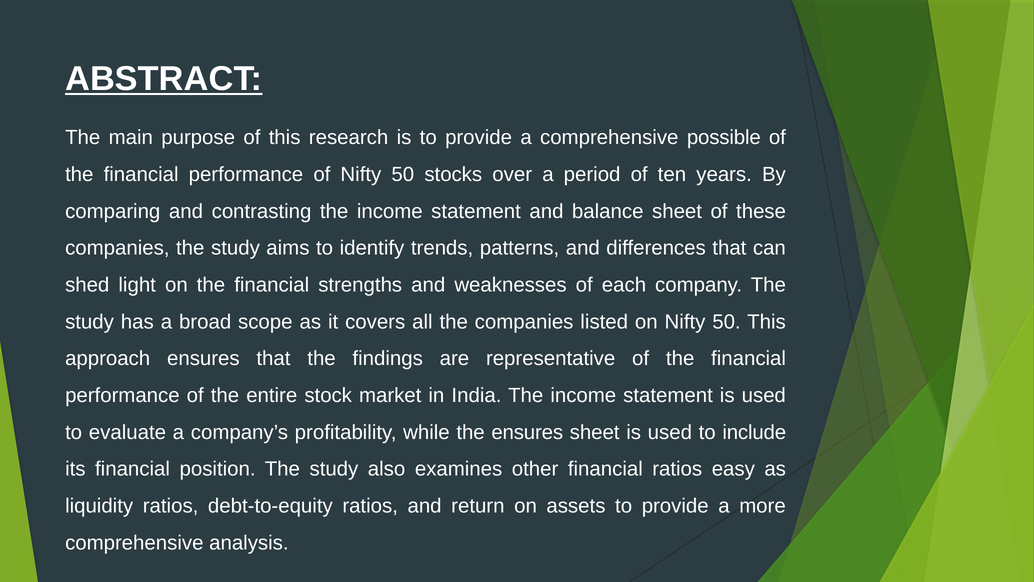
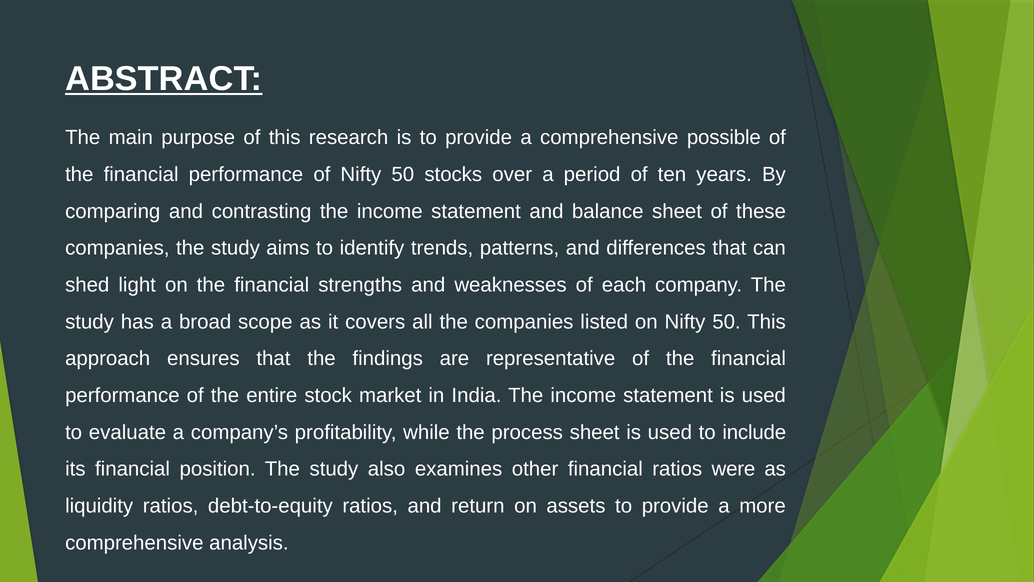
the ensures: ensures -> process
easy: easy -> were
